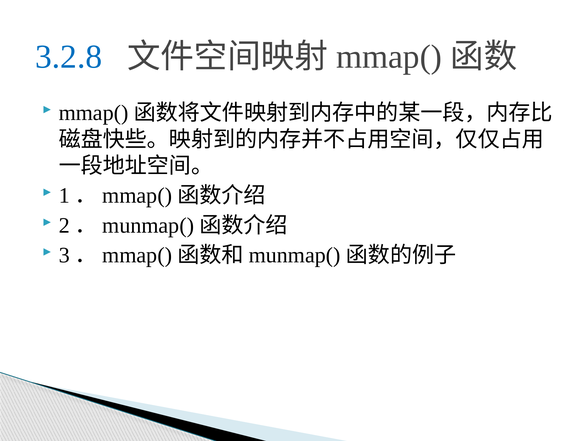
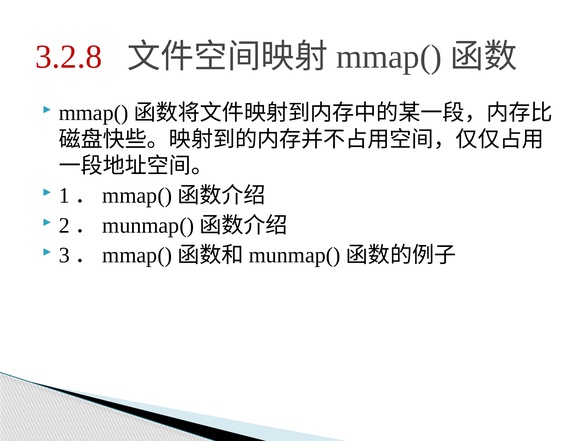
3.2.8 colour: blue -> red
